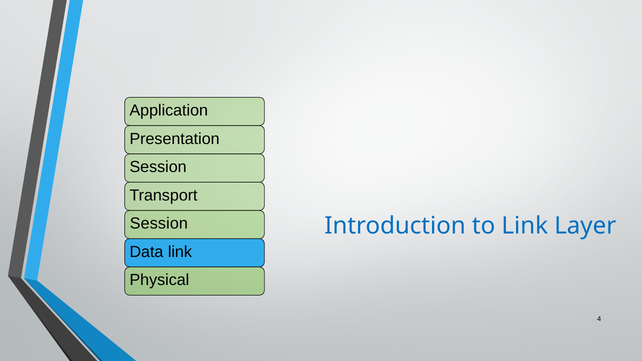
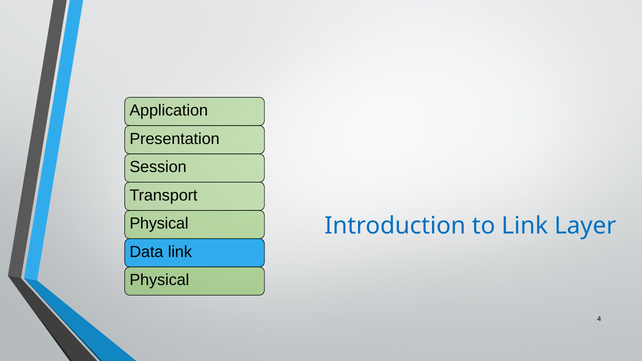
Session at (159, 224): Session -> Physical
